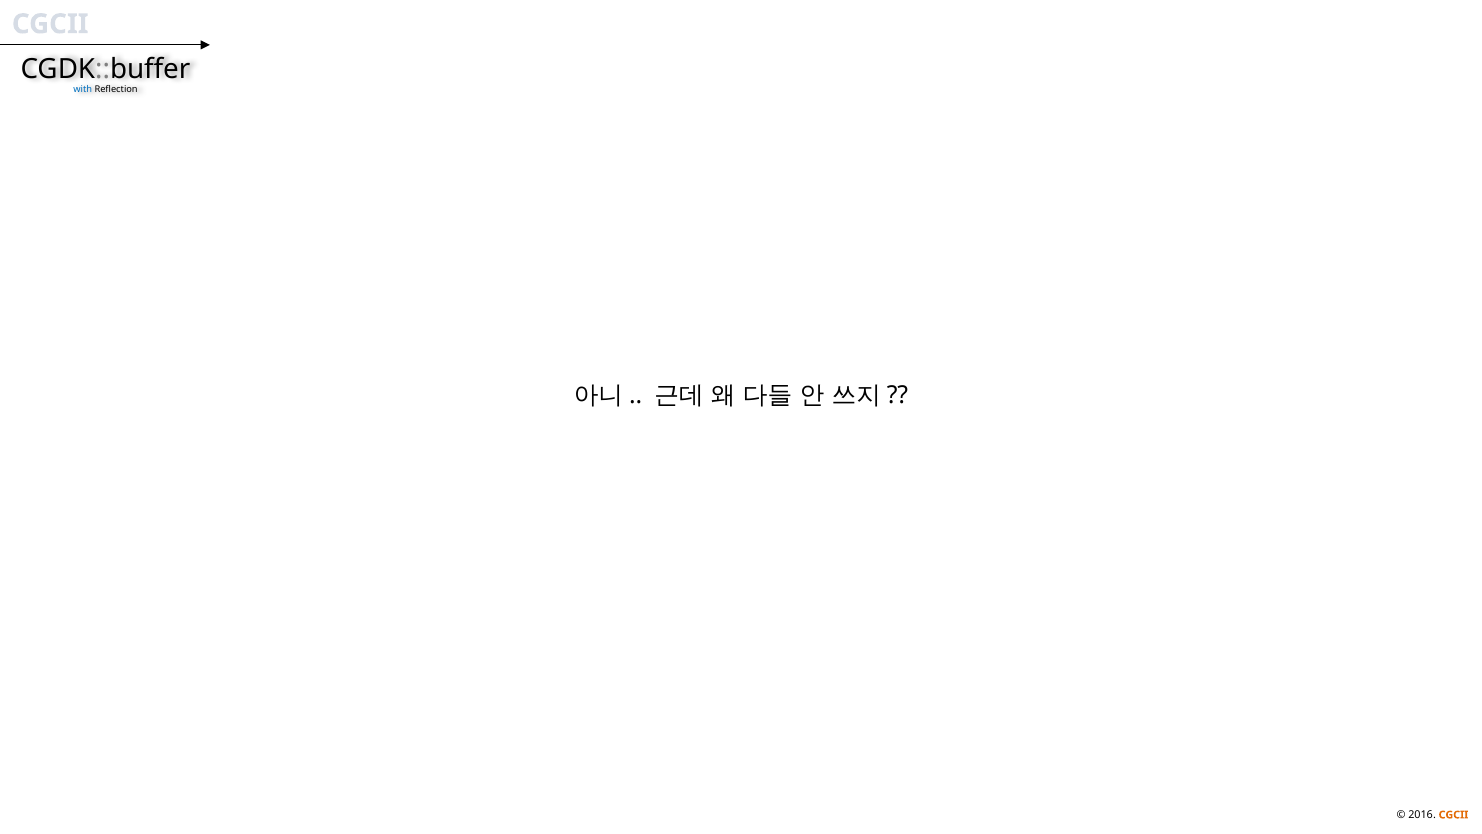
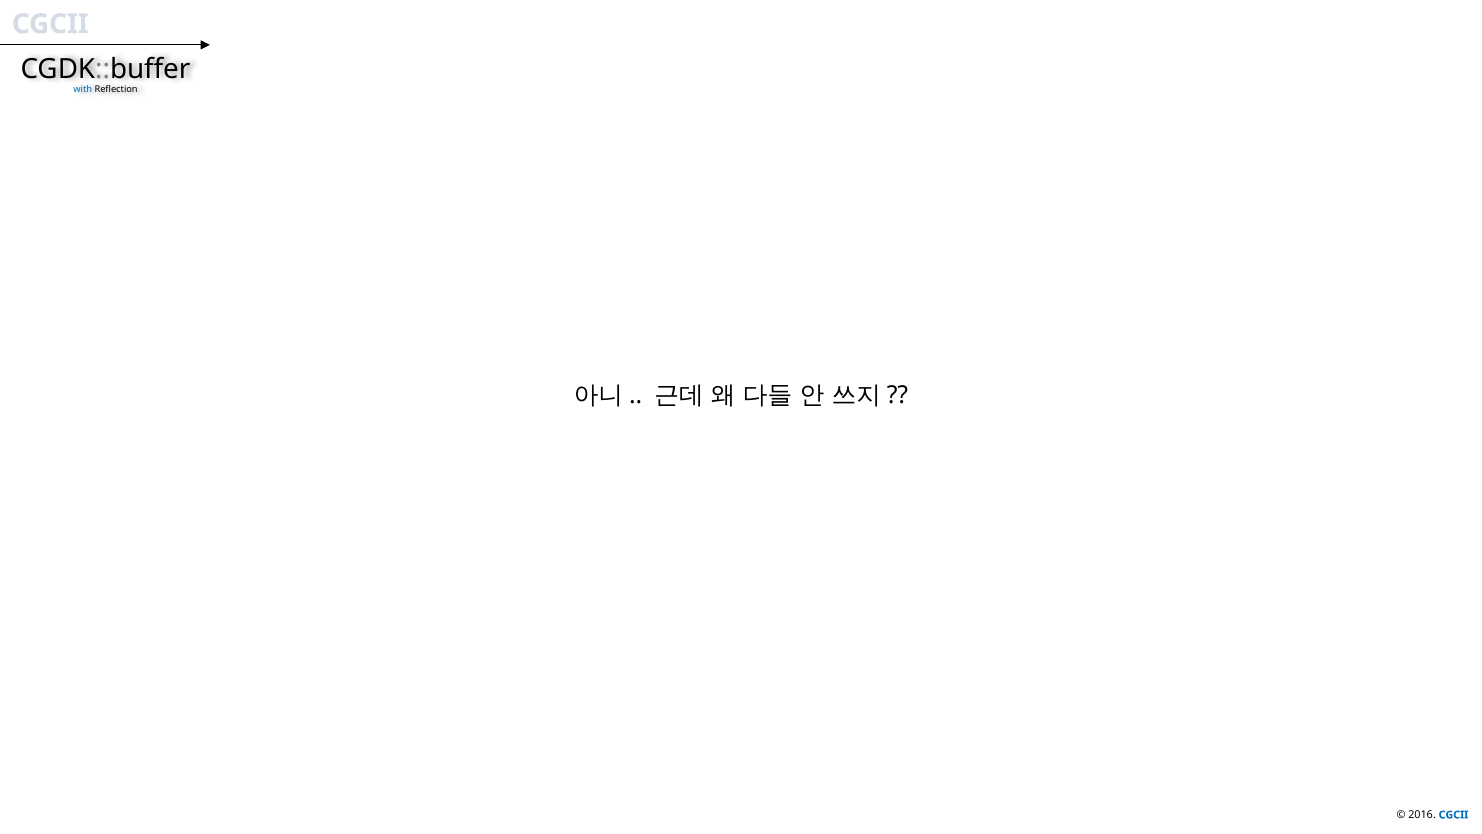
CGCII at (1453, 815) colour: orange -> blue
